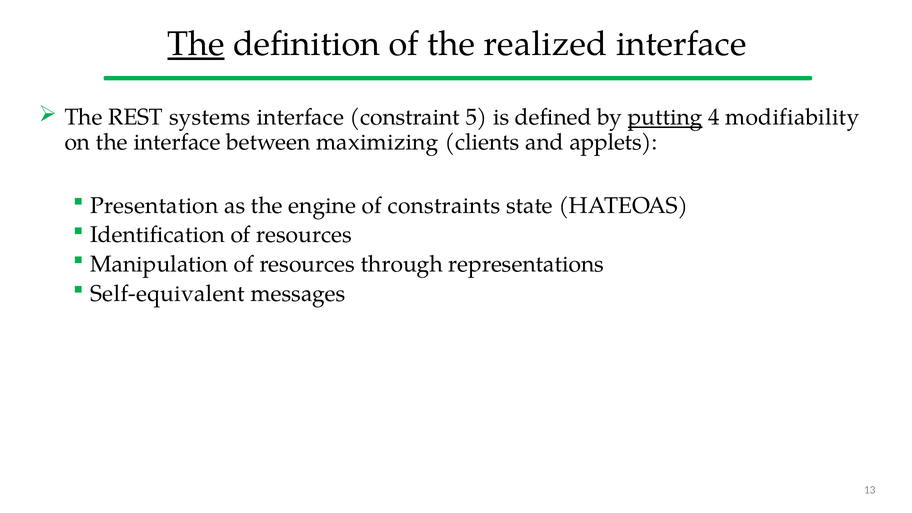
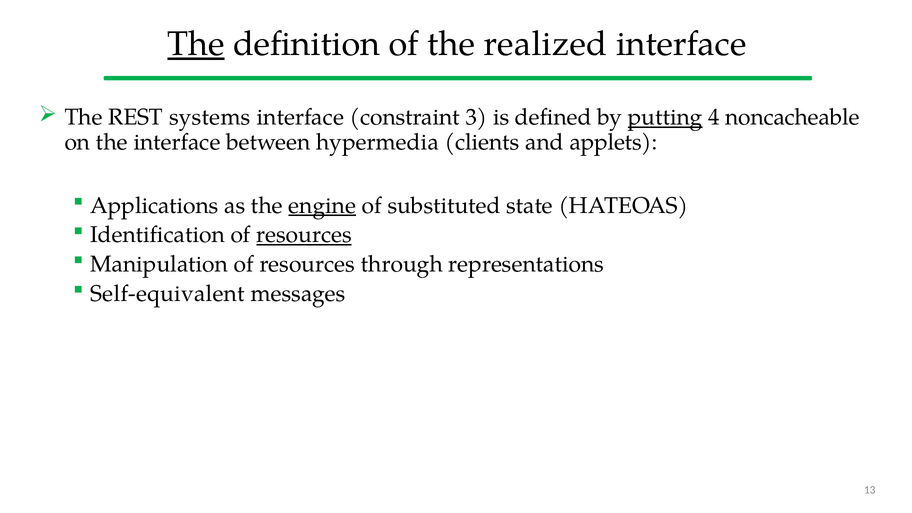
5: 5 -> 3
modifiability: modifiability -> noncacheable
maximizing: maximizing -> hypermedia
Presentation: Presentation -> Applications
engine underline: none -> present
constraints: constraints -> substituted
resources at (304, 235) underline: none -> present
